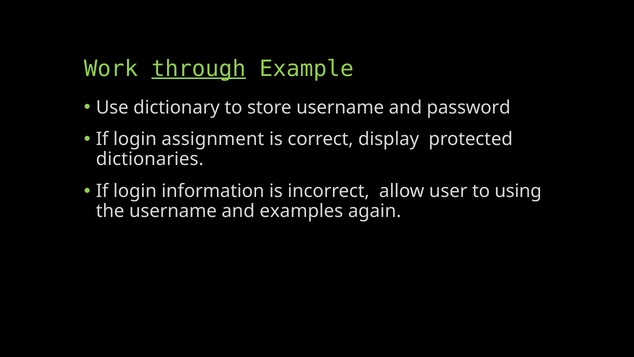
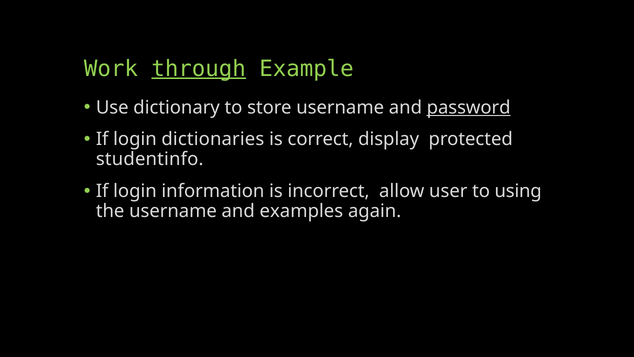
password underline: none -> present
assignment: assignment -> dictionaries
dictionaries: dictionaries -> studentinfo
